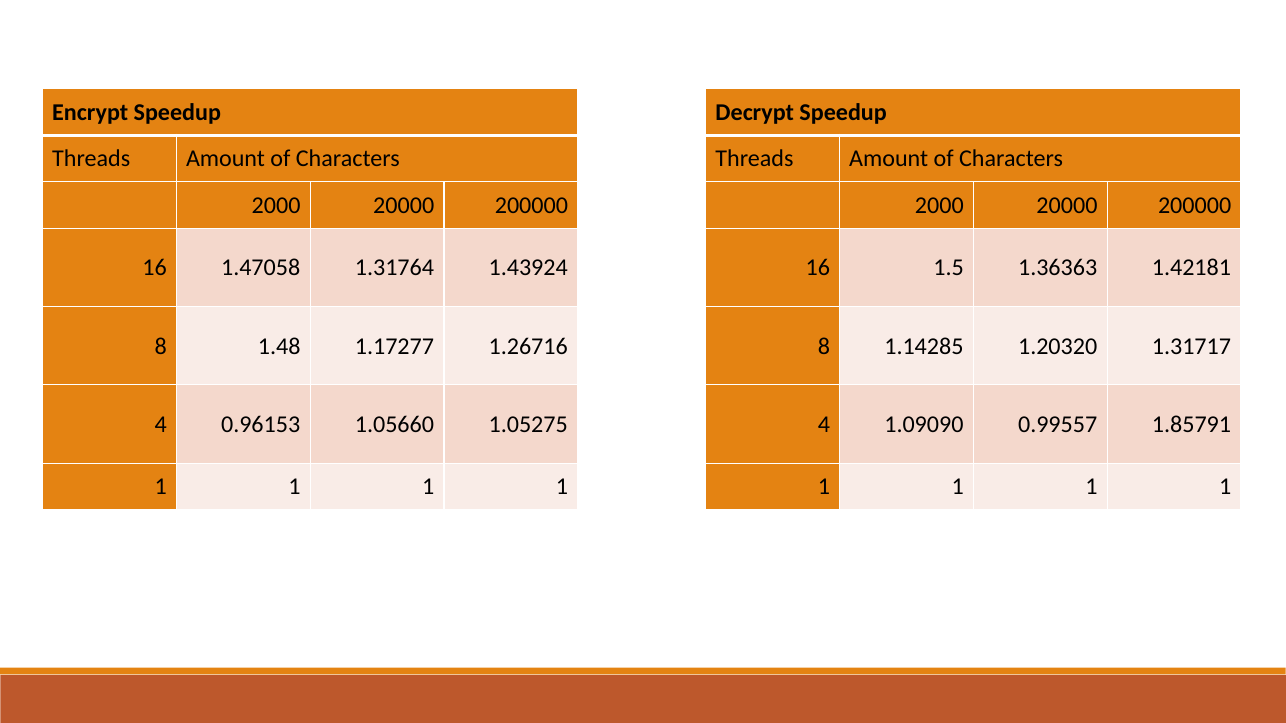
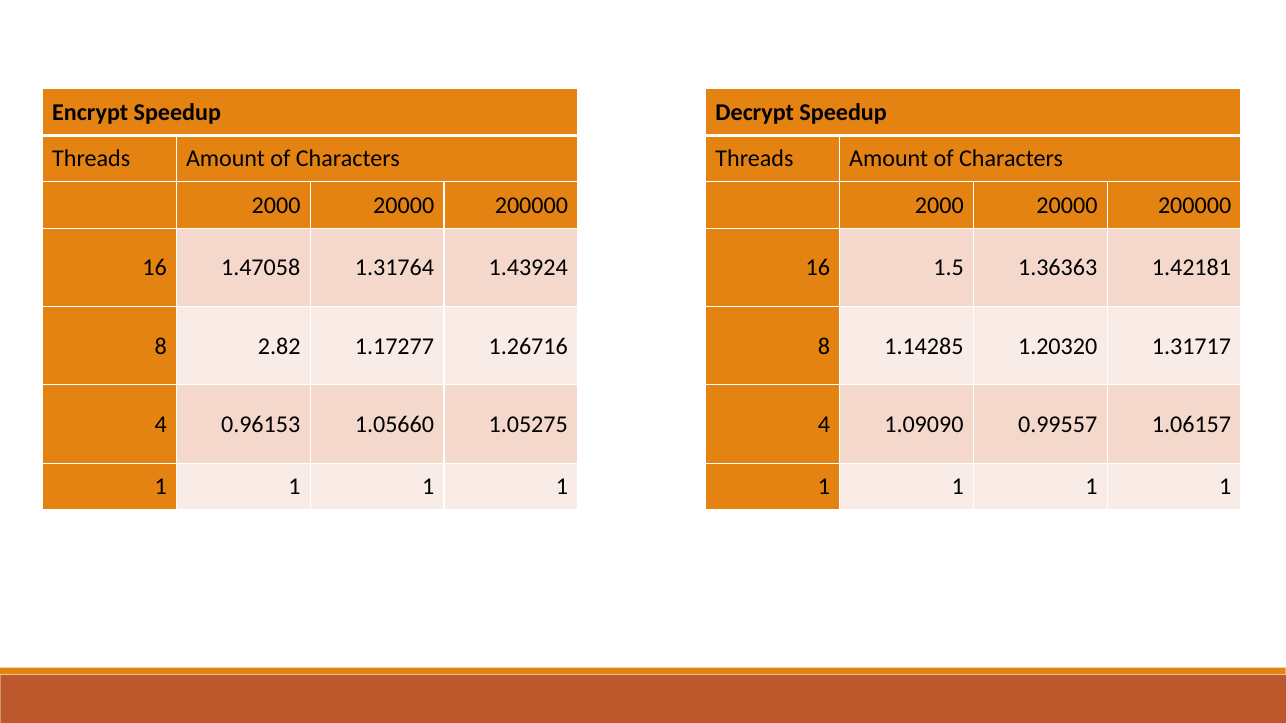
1.48: 1.48 -> 2.82
1.85791: 1.85791 -> 1.06157
